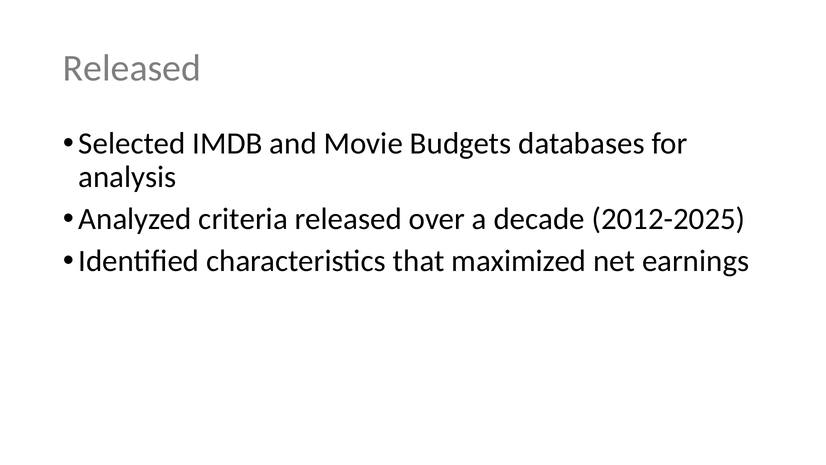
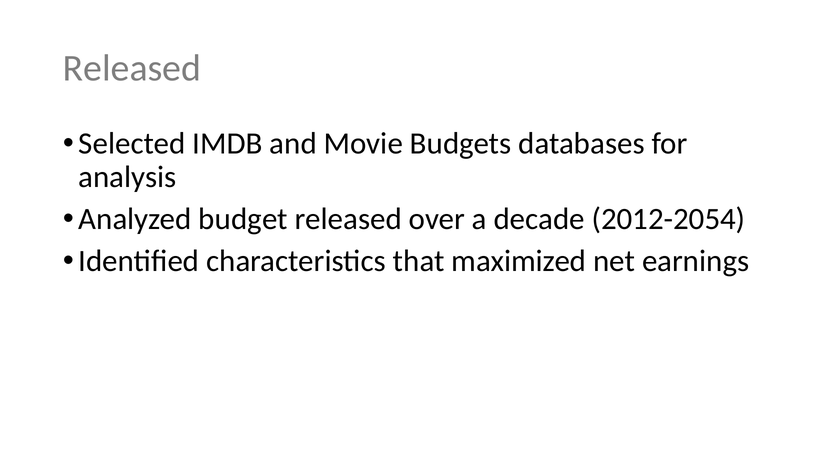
criteria: criteria -> budget
2012-2025: 2012-2025 -> 2012-2054
